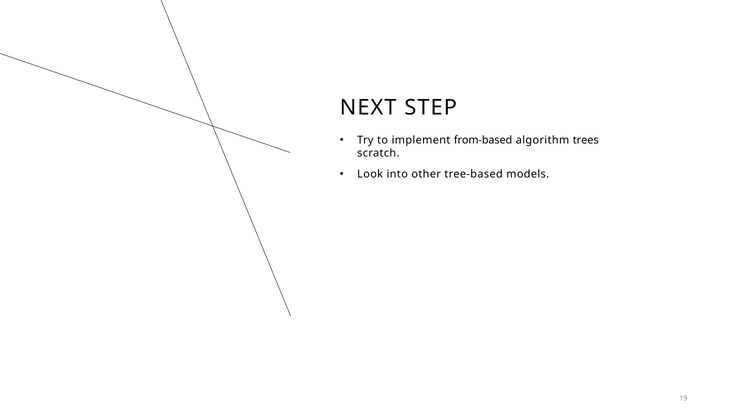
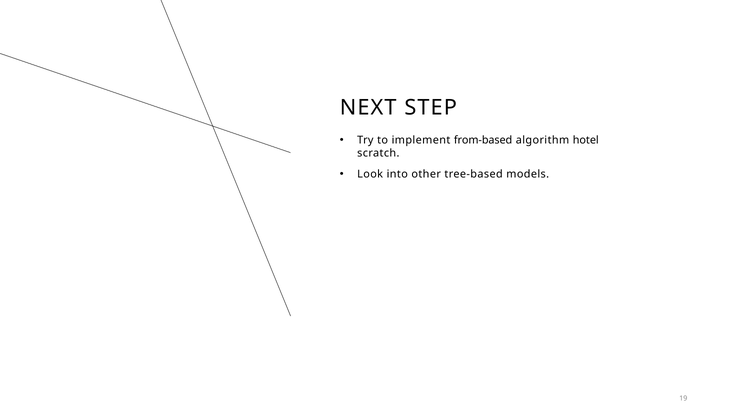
trees: trees -> hotel
